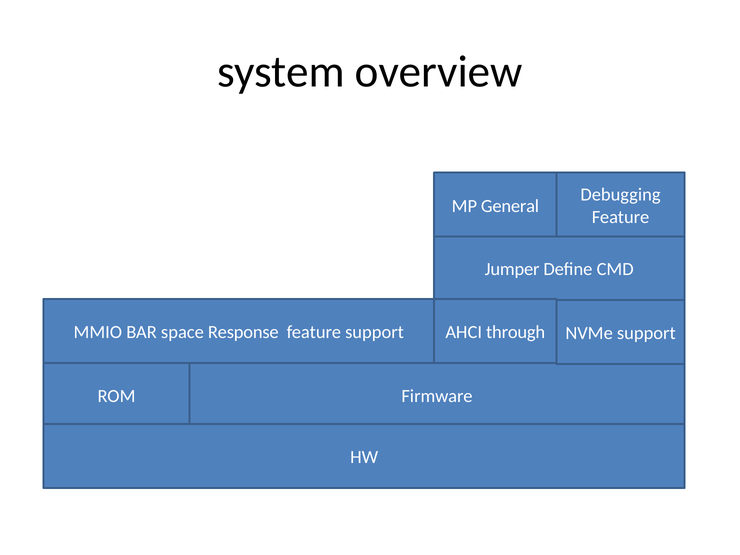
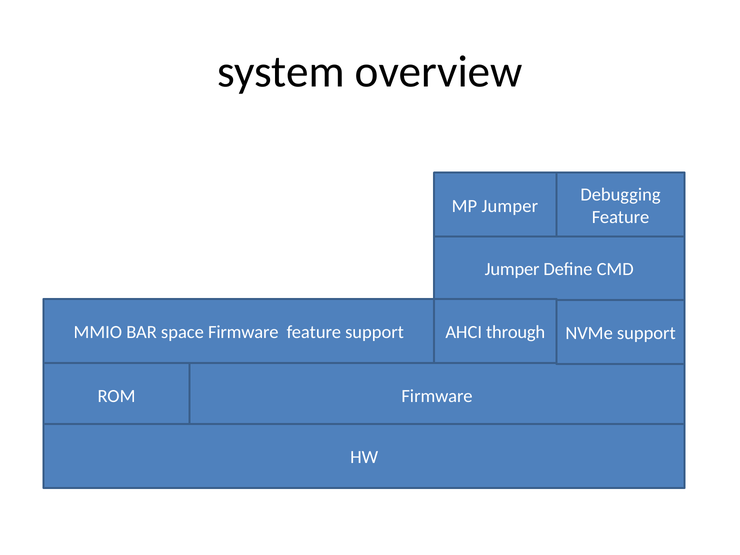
MP General: General -> Jumper
space Response: Response -> Firmware
